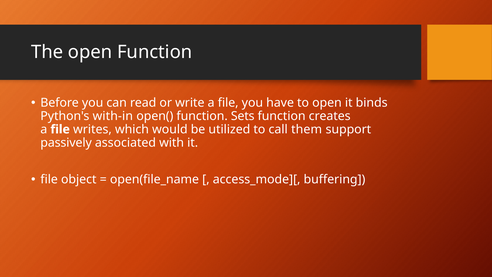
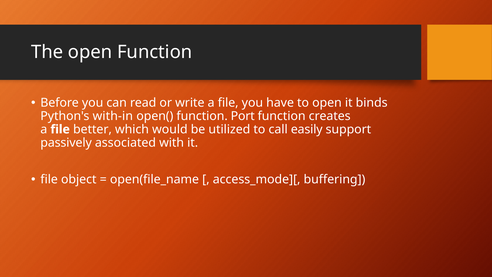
Sets: Sets -> Port
writes: writes -> better
them: them -> easily
